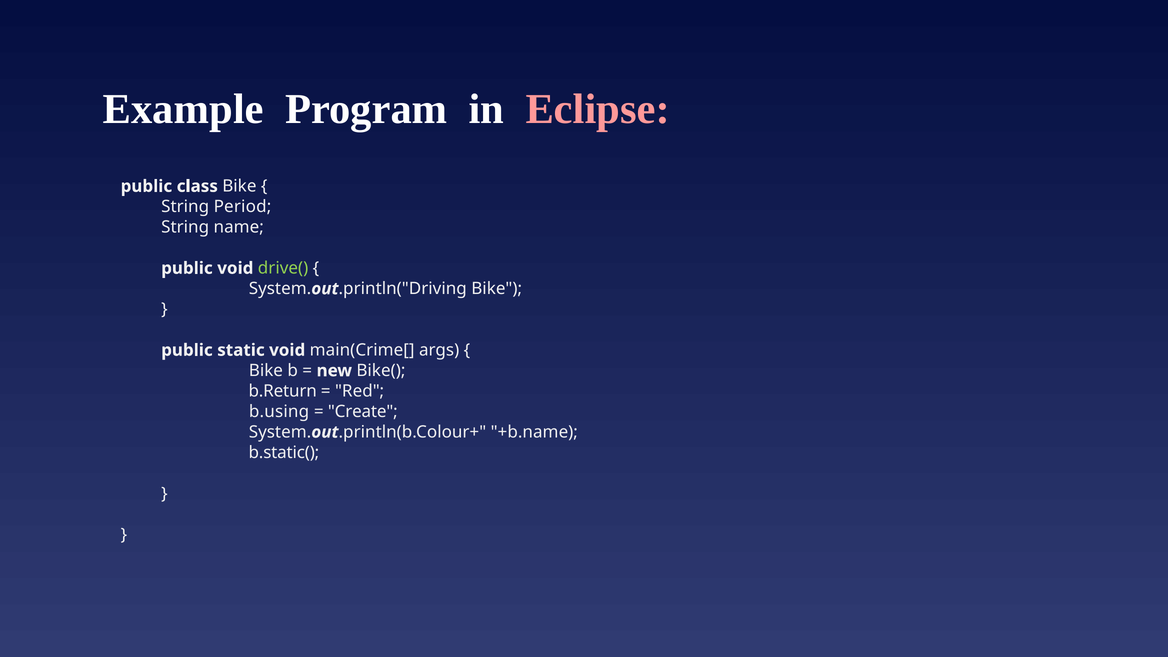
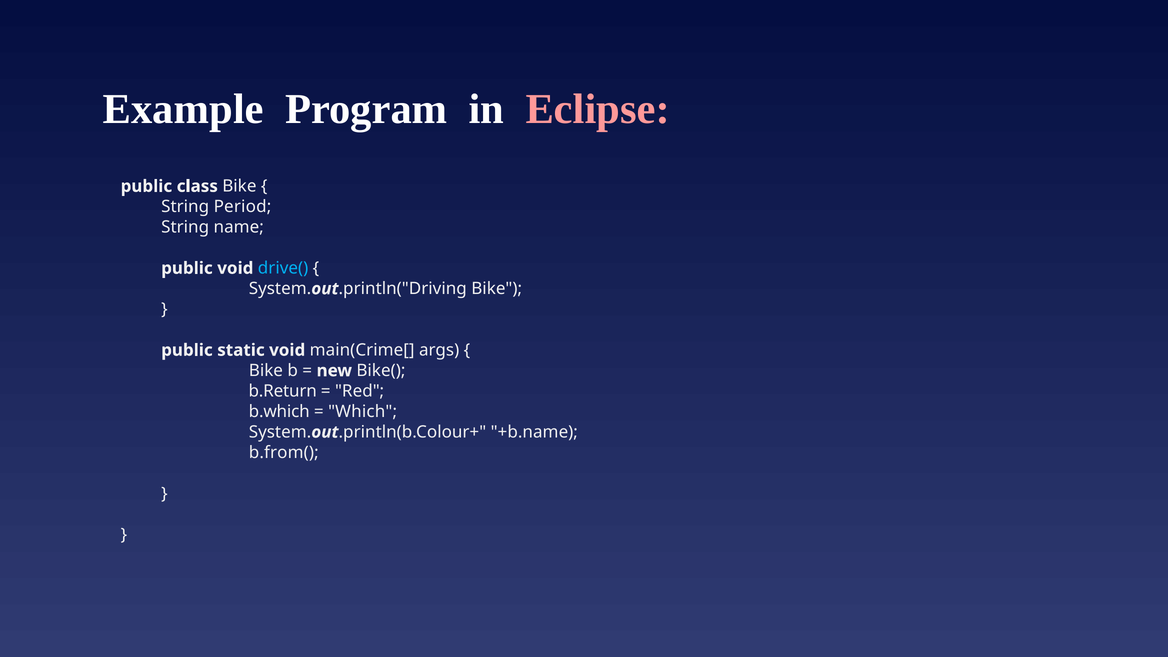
drive( colour: light green -> light blue
b.using: b.using -> b.which
Create: Create -> Which
b.static(: b.static( -> b.from(
